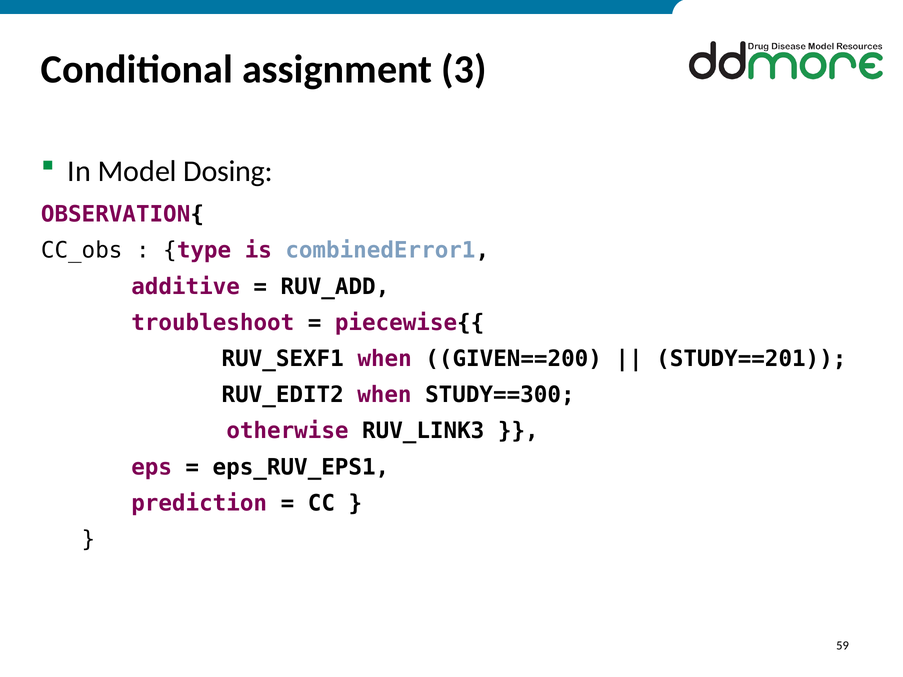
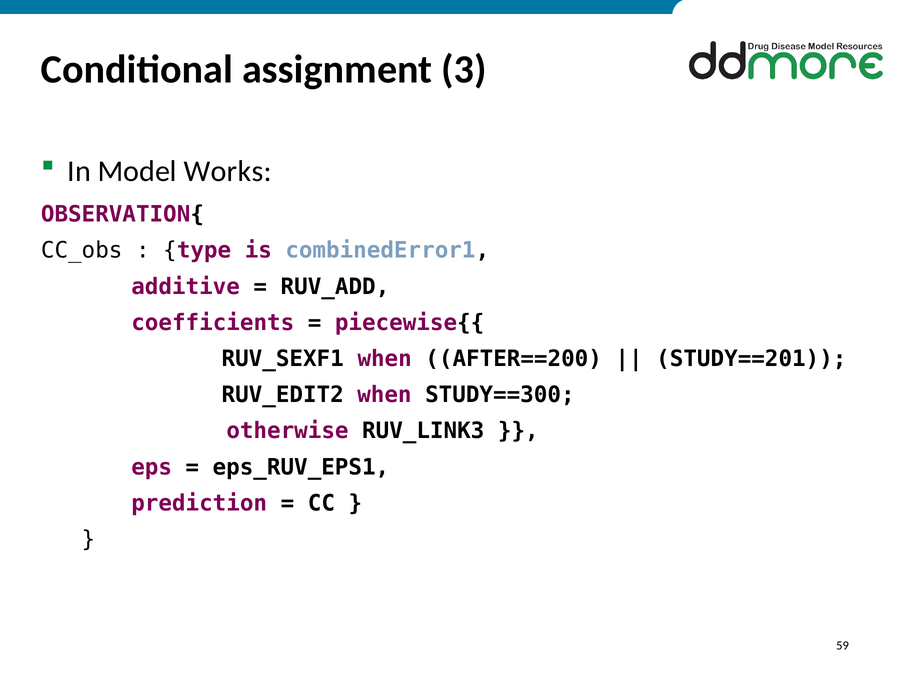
Dosing: Dosing -> Works
troubleshoot: troubleshoot -> coefficients
GIVEN==200: GIVEN==200 -> AFTER==200
